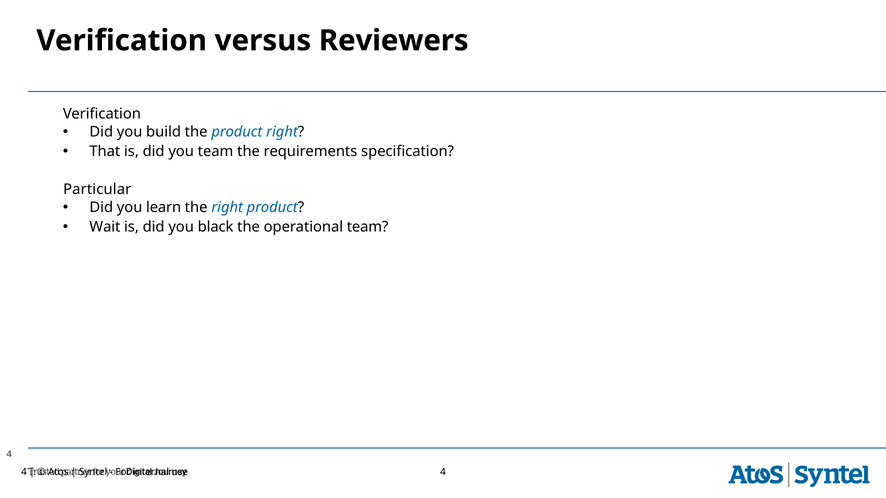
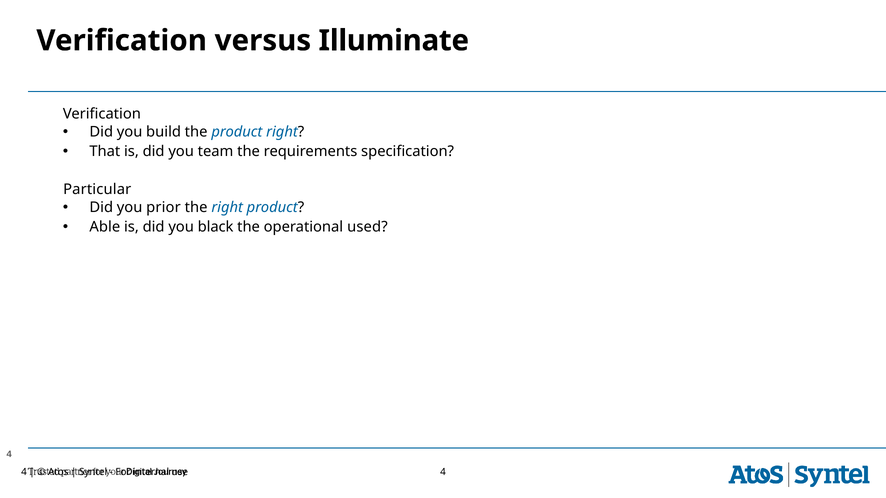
Reviewers: Reviewers -> Illuminate
learn: learn -> prior
Wait: Wait -> Able
operational team: team -> used
